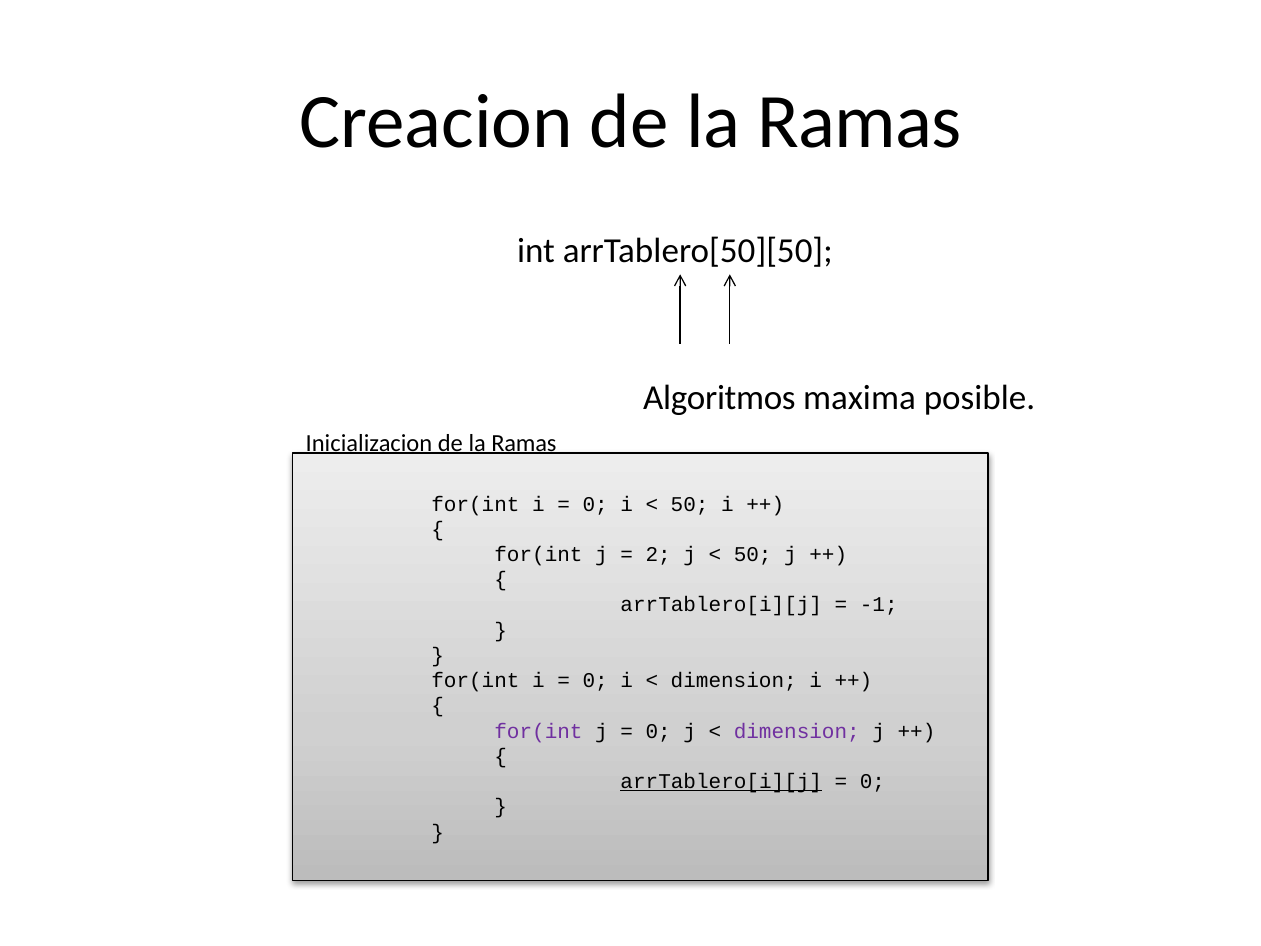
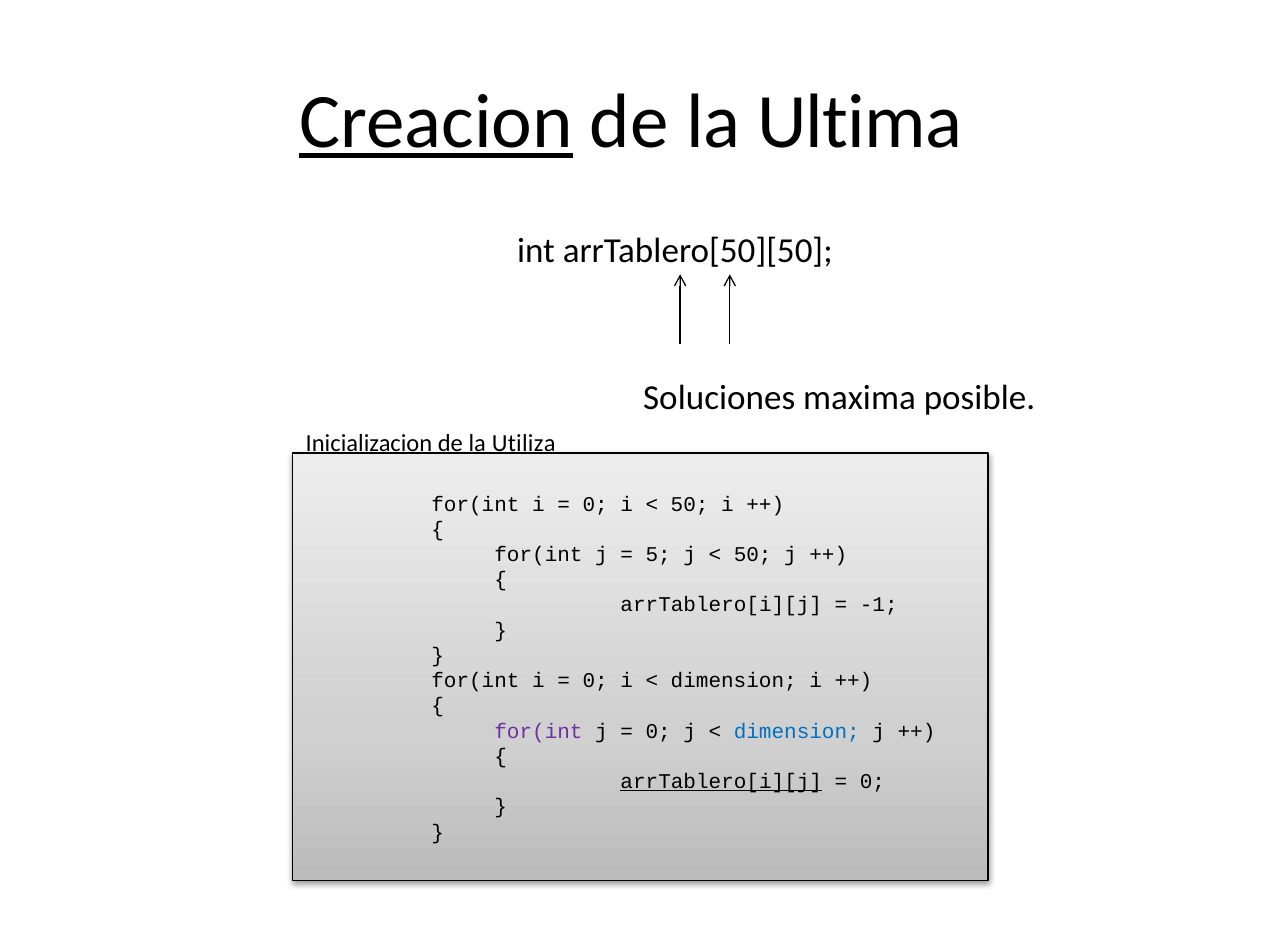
Creacion underline: none -> present
Ramas at (860, 122): Ramas -> Ultima
Algoritmos: Algoritmos -> Soluciones
Inicializacion de la Ramas: Ramas -> Utiliza
2: 2 -> 5
dimension at (797, 731) colour: purple -> blue
